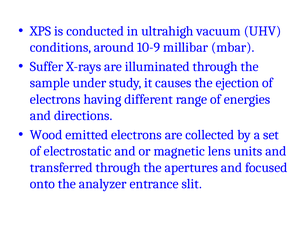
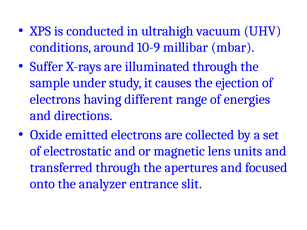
Wood: Wood -> Oxide
